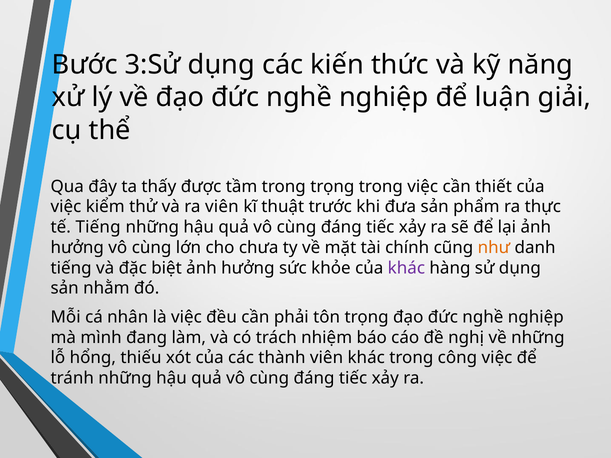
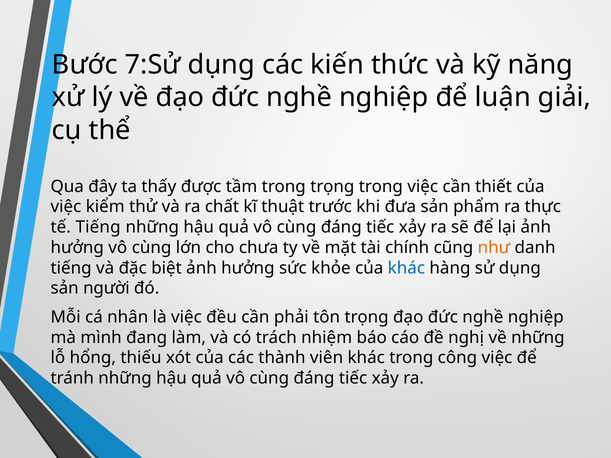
3:Sử: 3:Sử -> 7:Sử
ra viên: viên -> chất
khác at (406, 268) colour: purple -> blue
nhằm: nhằm -> người
